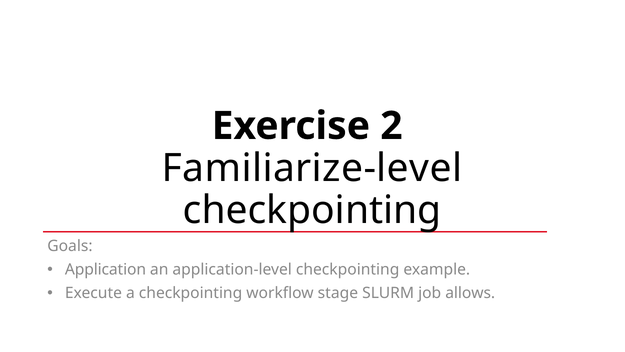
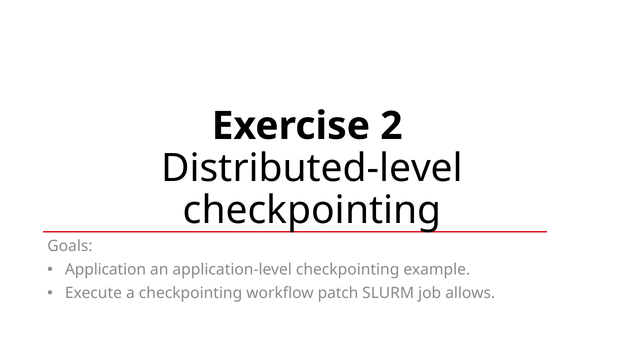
Familiarize-level: Familiarize-level -> Distributed-level
stage: stage -> patch
